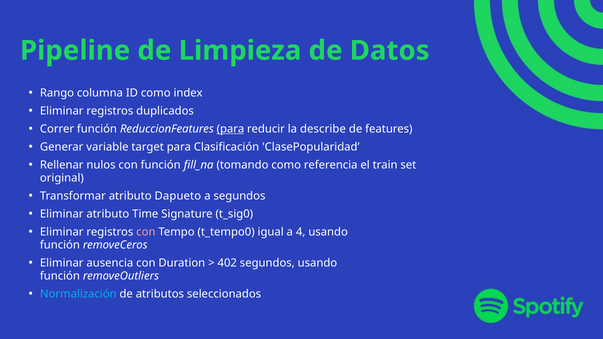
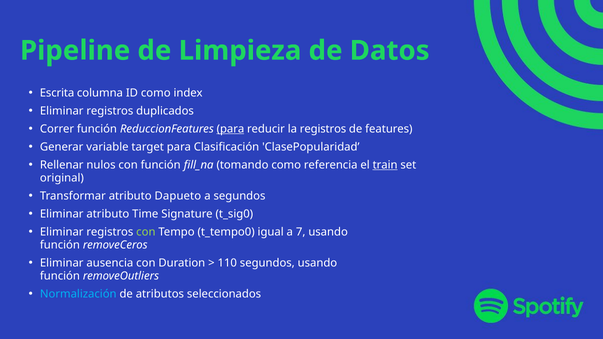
Rango: Rango -> Escrita
la describe: describe -> registros
train underline: none -> present
con at (146, 232) colour: pink -> light green
4: 4 -> 7
402: 402 -> 110
